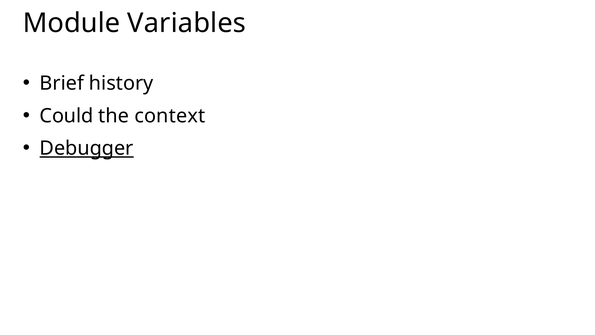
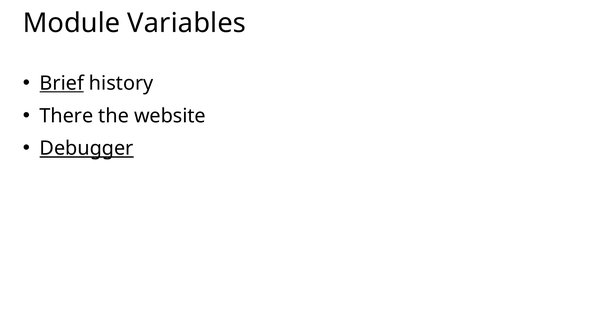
Brief underline: none -> present
Could: Could -> There
context: context -> website
